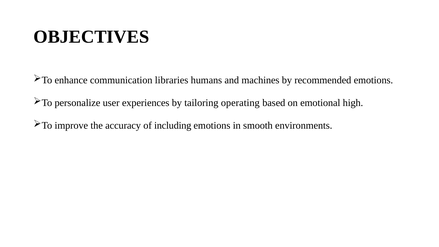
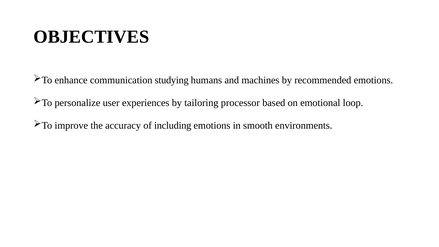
libraries: libraries -> studying
operating: operating -> processor
high: high -> loop
